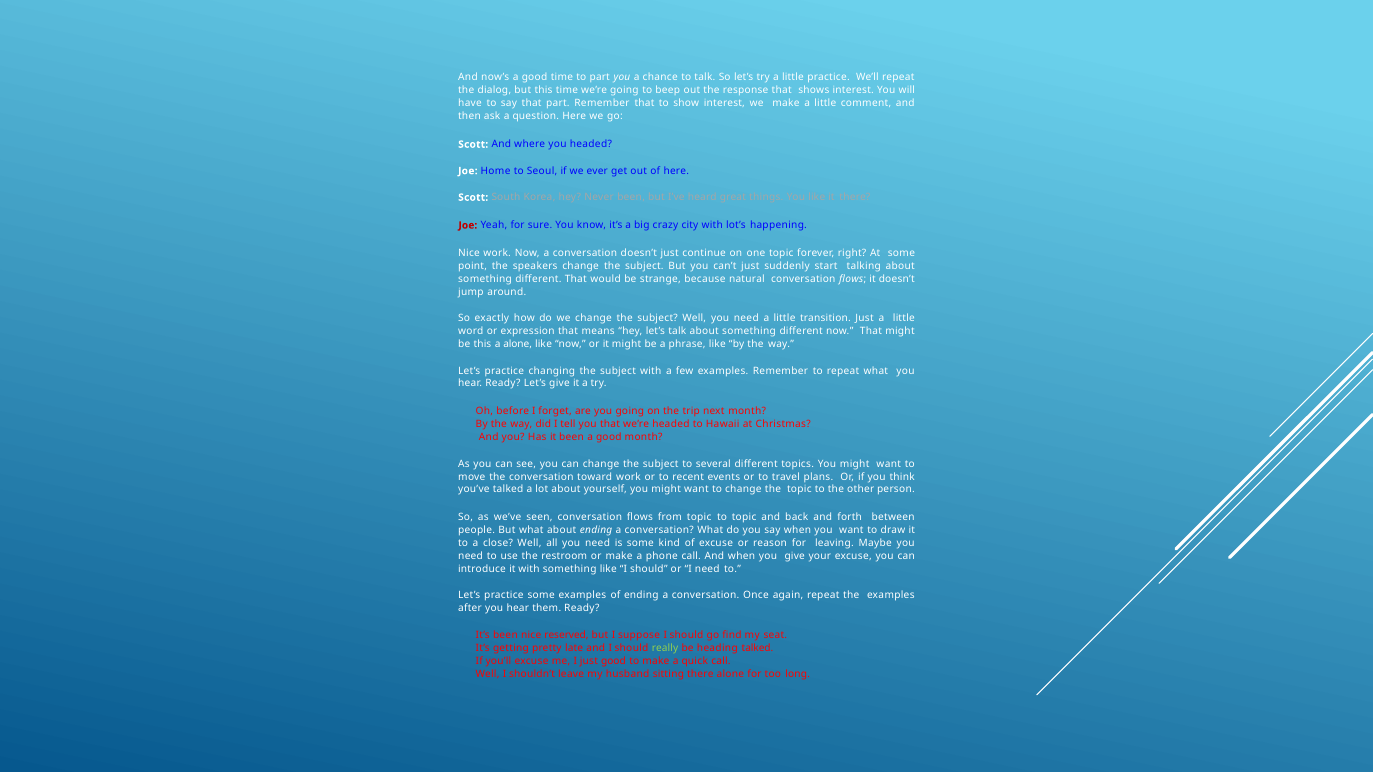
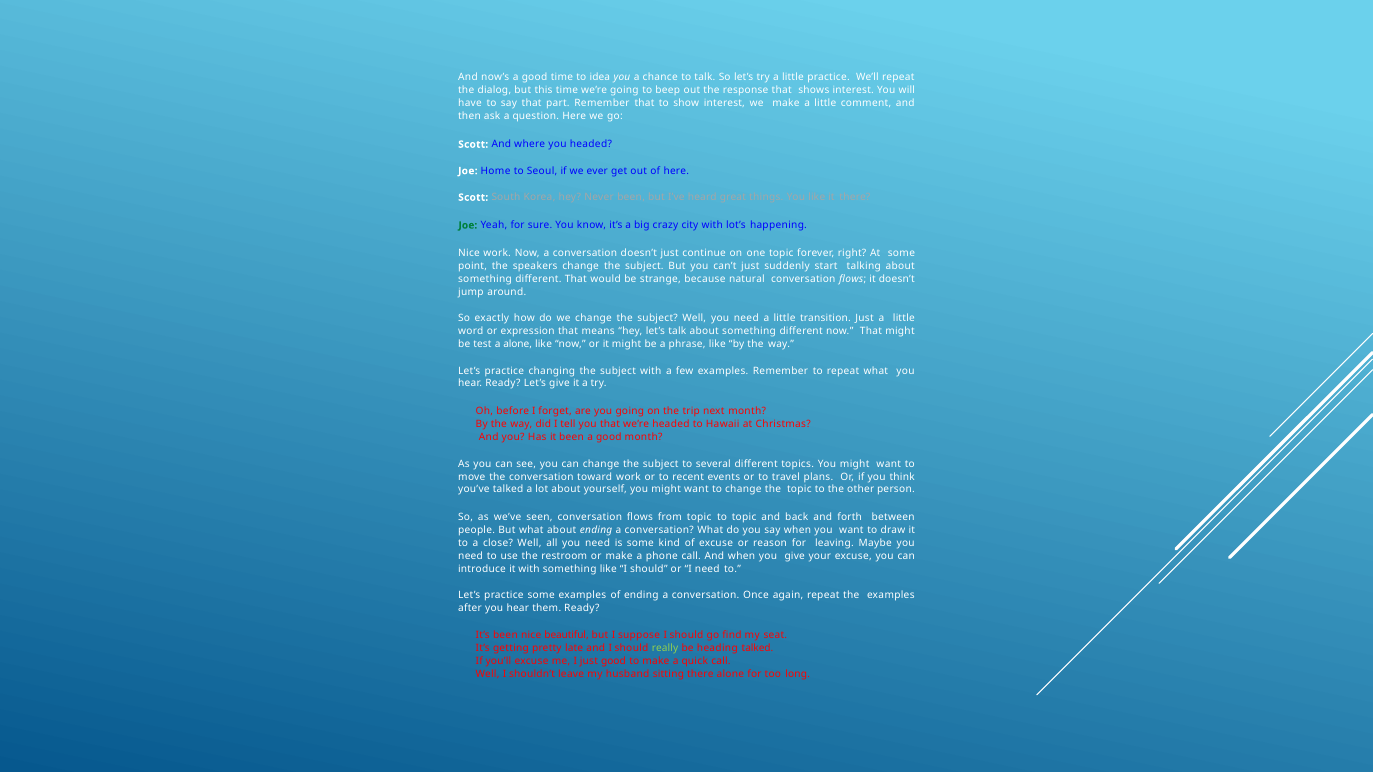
to part: part -> idea
Joe at (468, 225) colour: red -> green
be this: this -> test
reserved: reserved -> beautiful
